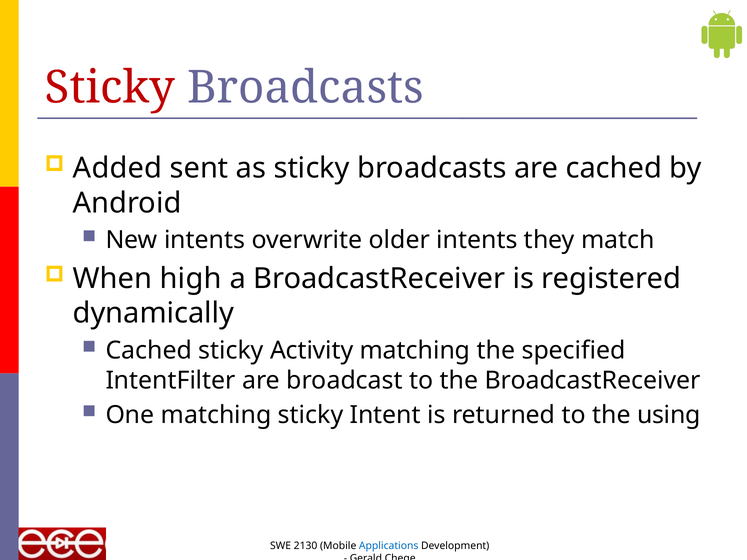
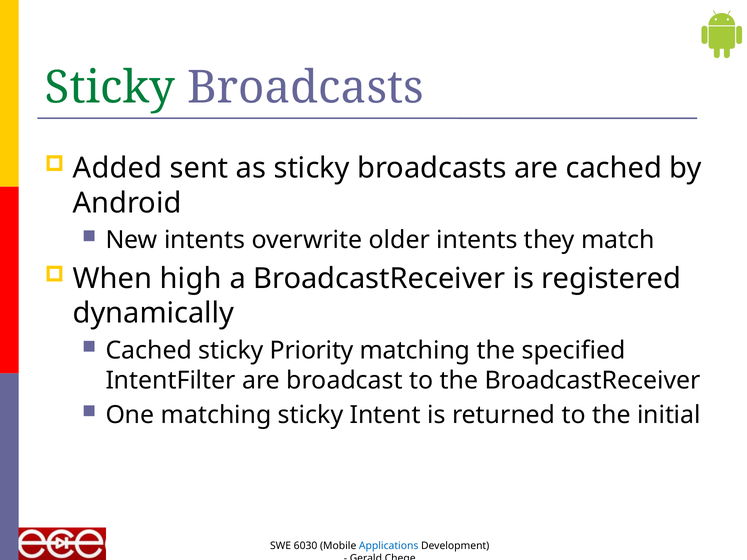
Sticky at (110, 88) colour: red -> green
Activity: Activity -> Priority
using: using -> initial
2130: 2130 -> 6030
